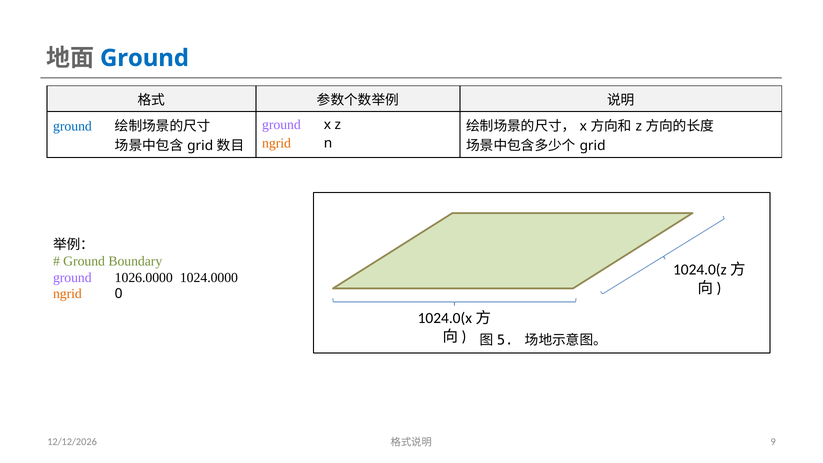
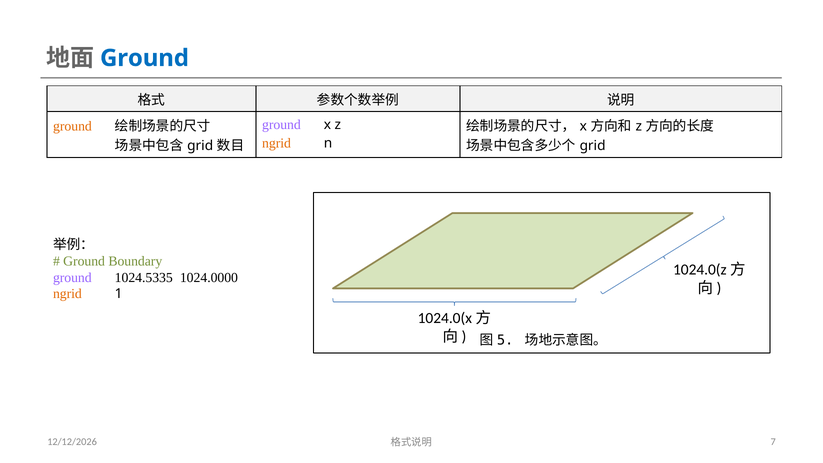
ground at (72, 126) colour: blue -> orange
1026.0000: 1026.0000 -> 1024.5335
0: 0 -> 1
9: 9 -> 7
